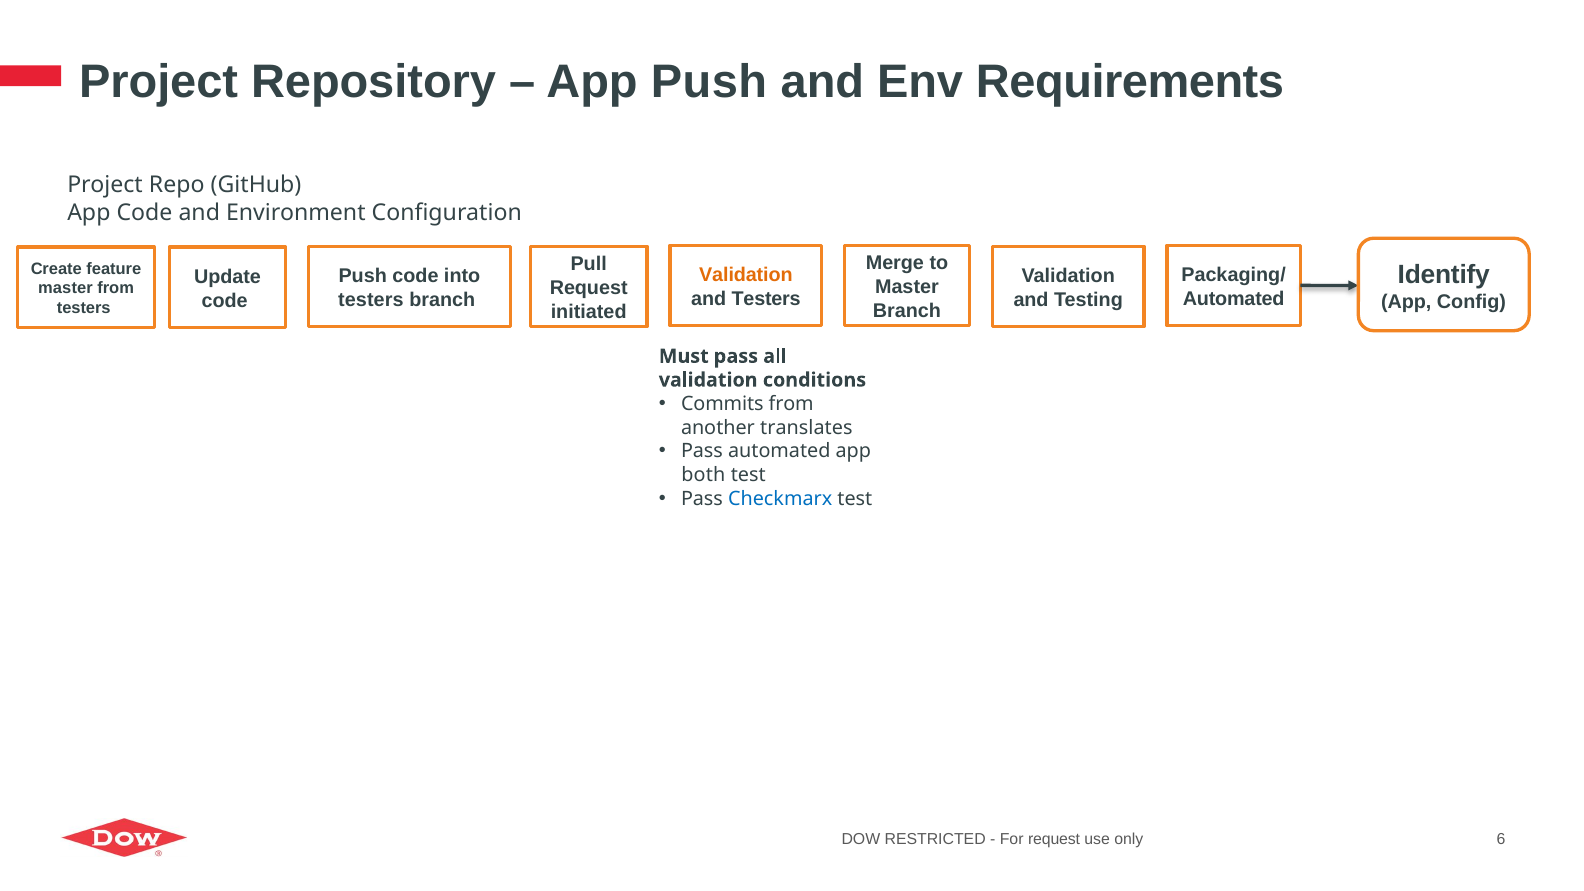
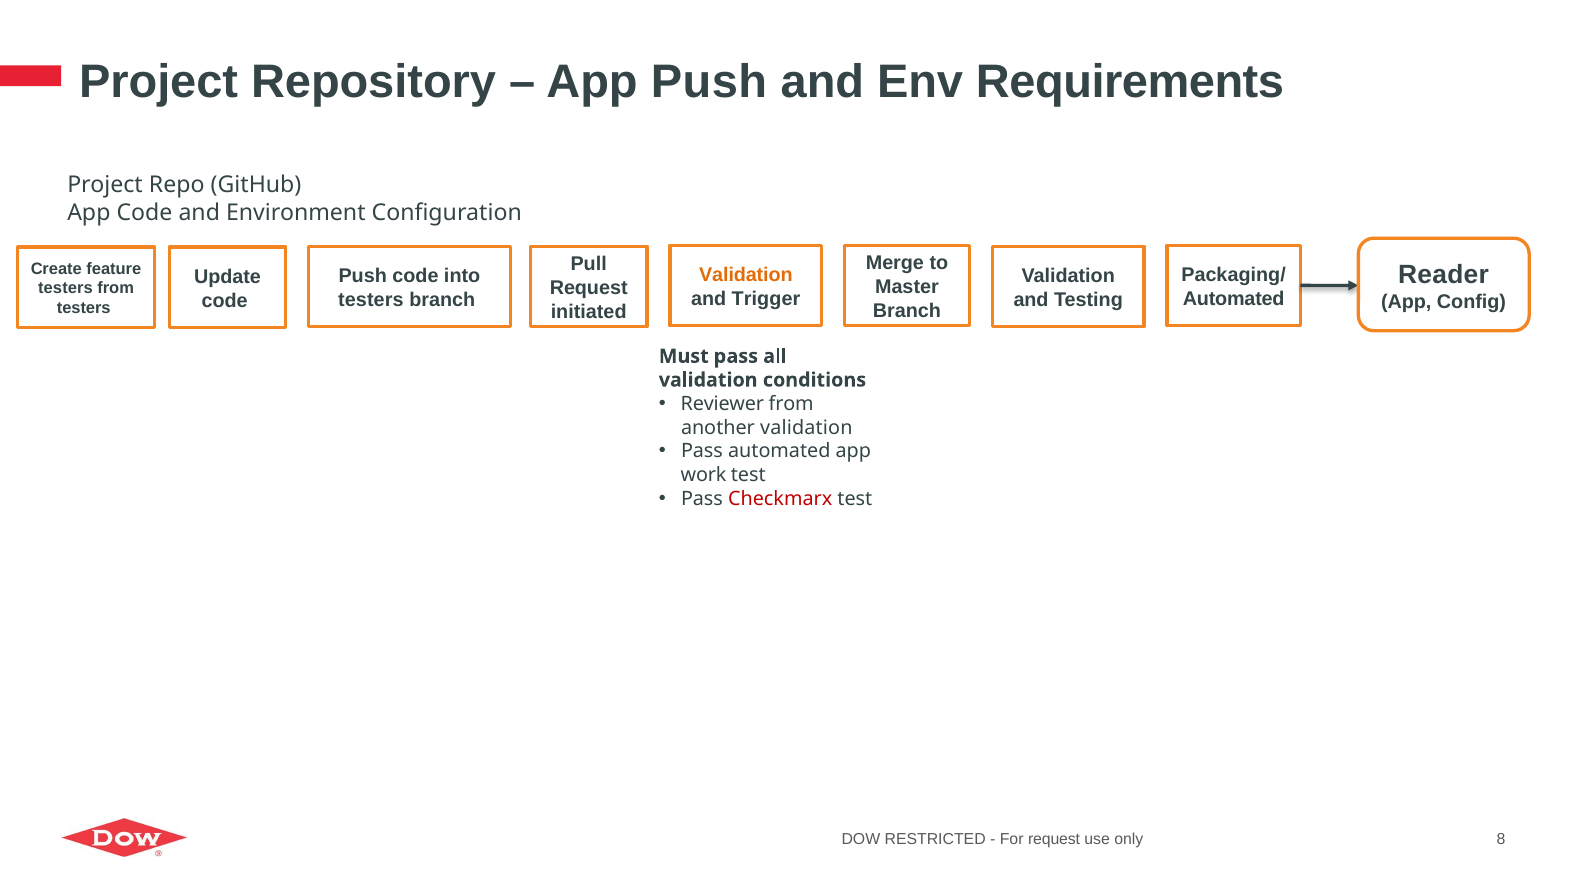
Identify: Identify -> Reader
master at (65, 288): master -> testers
and Testers: Testers -> Trigger
Commits: Commits -> Reviewer
another translates: translates -> validation
both: both -> work
Checkmarx colour: blue -> red
6: 6 -> 8
